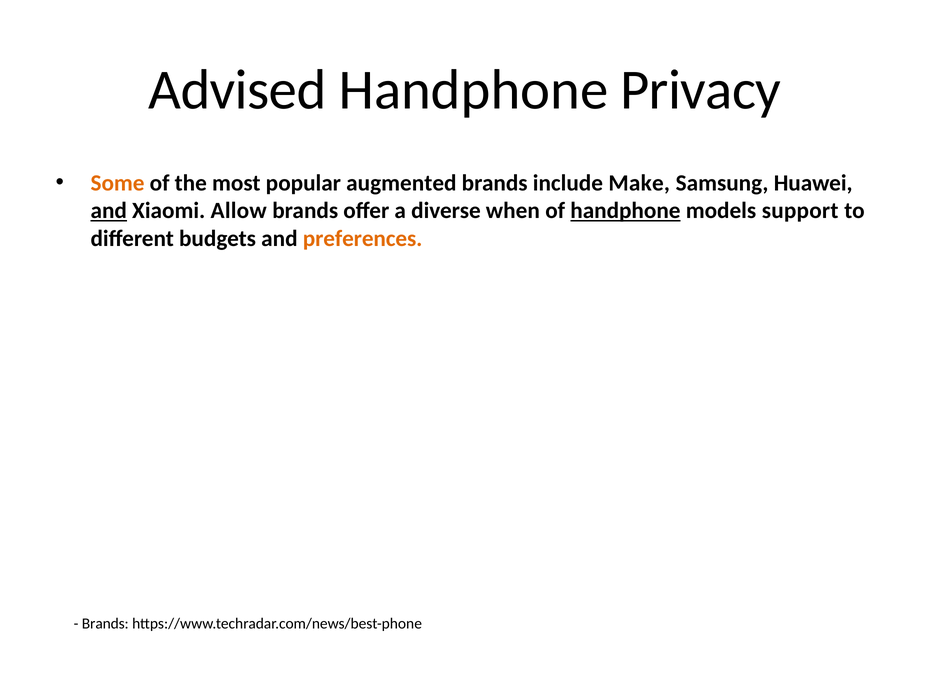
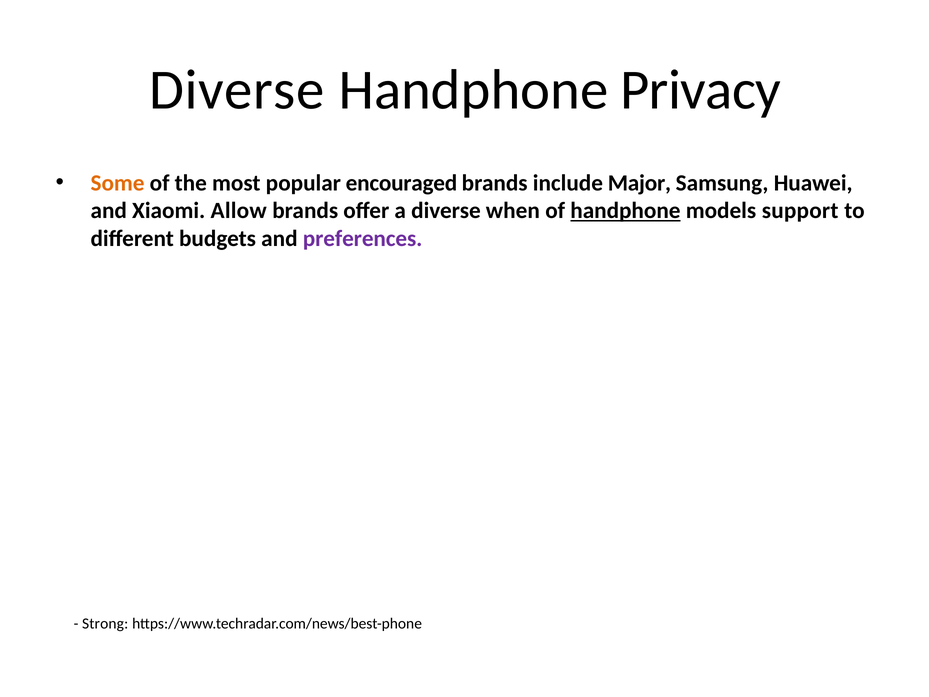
Advised at (237, 90): Advised -> Diverse
augmented: augmented -> encouraged
Make: Make -> Major
and at (109, 211) underline: present -> none
preferences colour: orange -> purple
Brands at (105, 623): Brands -> Strong
